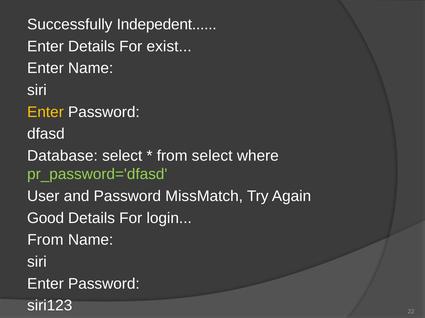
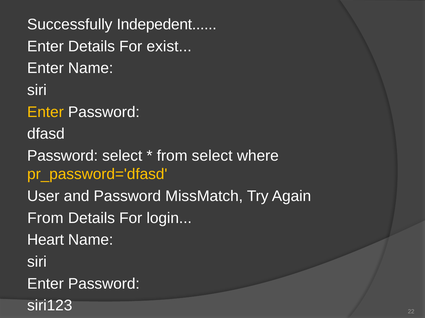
Database at (62, 156): Database -> Password
pr_password='dfasd colour: light green -> yellow
Good at (46, 219): Good -> From
From at (45, 240): From -> Heart
